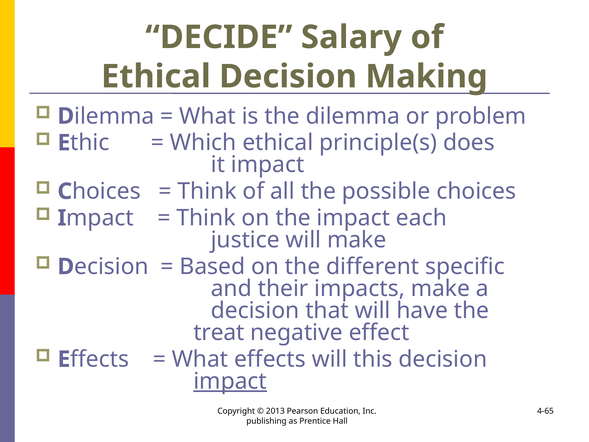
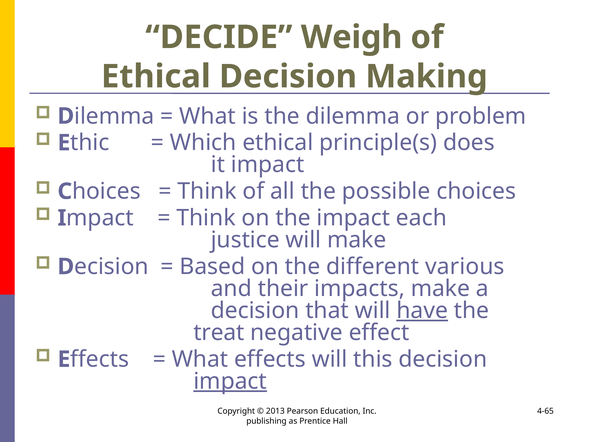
Salary: Salary -> Weigh
specific: specific -> various
have underline: none -> present
